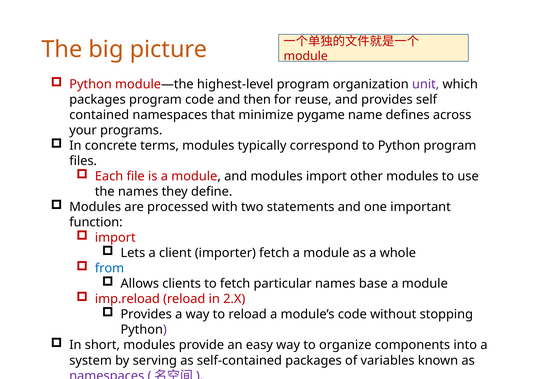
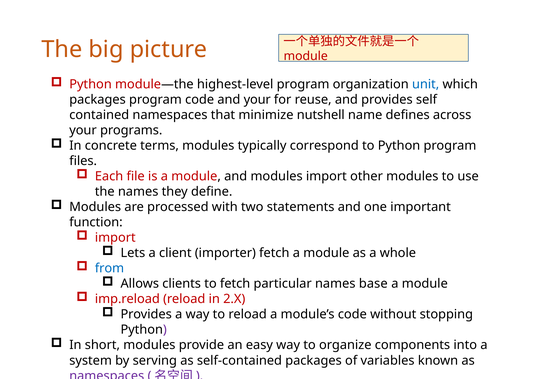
unit colour: purple -> blue
and then: then -> your
pygame: pygame -> nutshell
